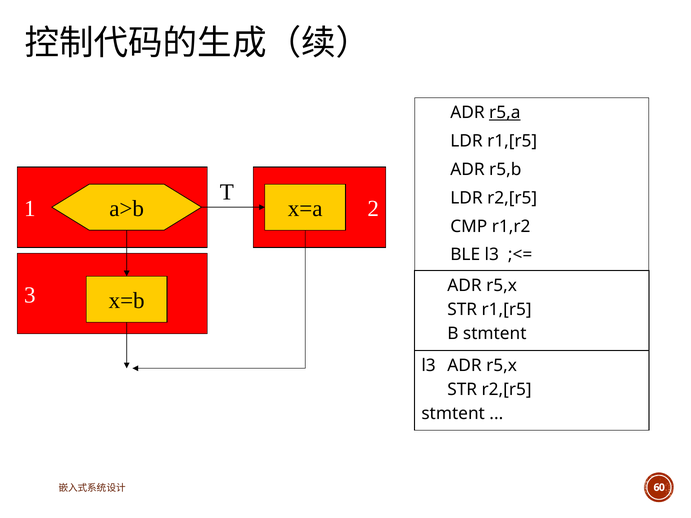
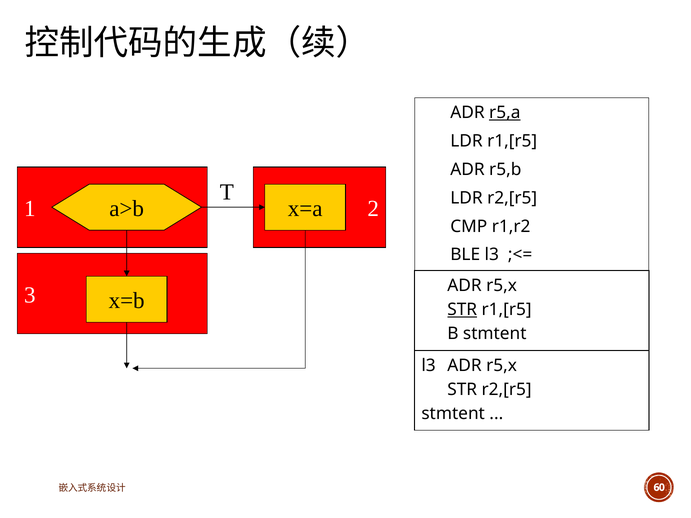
STR at (462, 310) underline: none -> present
